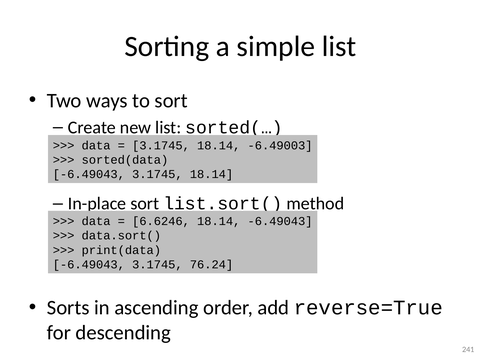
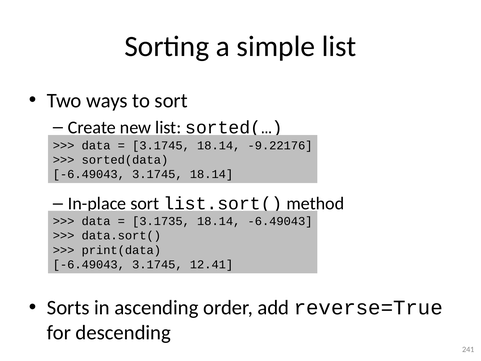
-6.49003: -6.49003 -> -9.22176
6.6246: 6.6246 -> 3.1735
76.24: 76.24 -> 12.41
